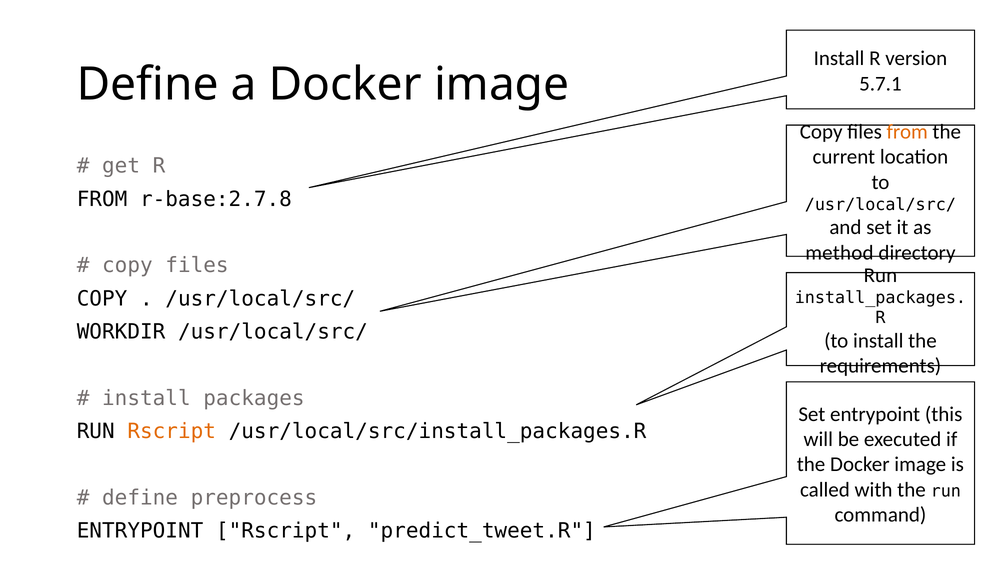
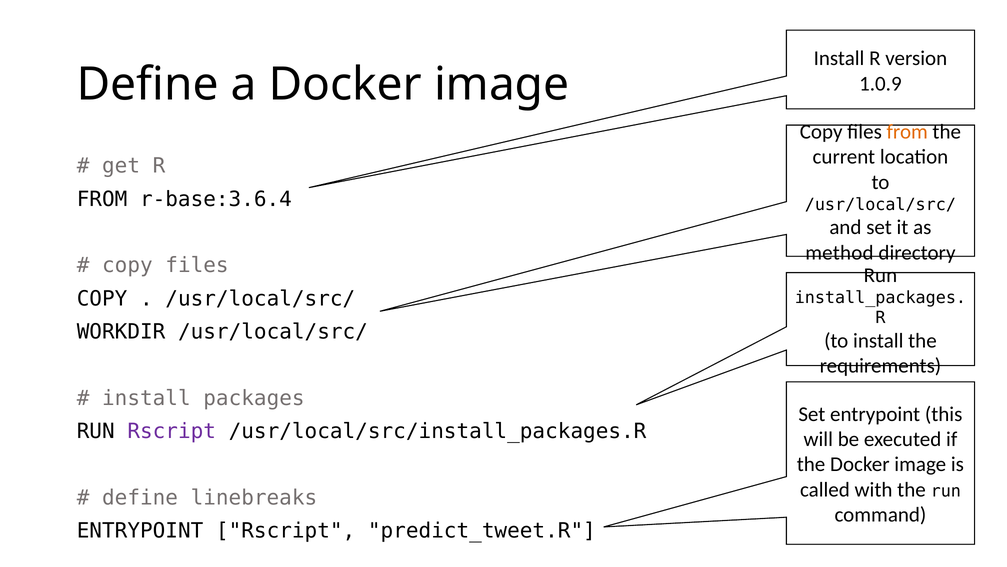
5.7.1: 5.7.1 -> 1.0.9
r-base:2.7.8: r-base:2.7.8 -> r-base:3.6.4
Rscript at (172, 431) colour: orange -> purple
preprocess: preprocess -> linebreaks
